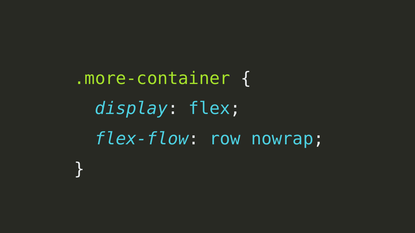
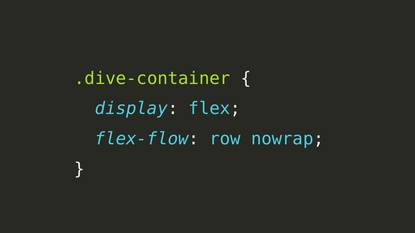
.more-container: .more-container -> .dive-container
